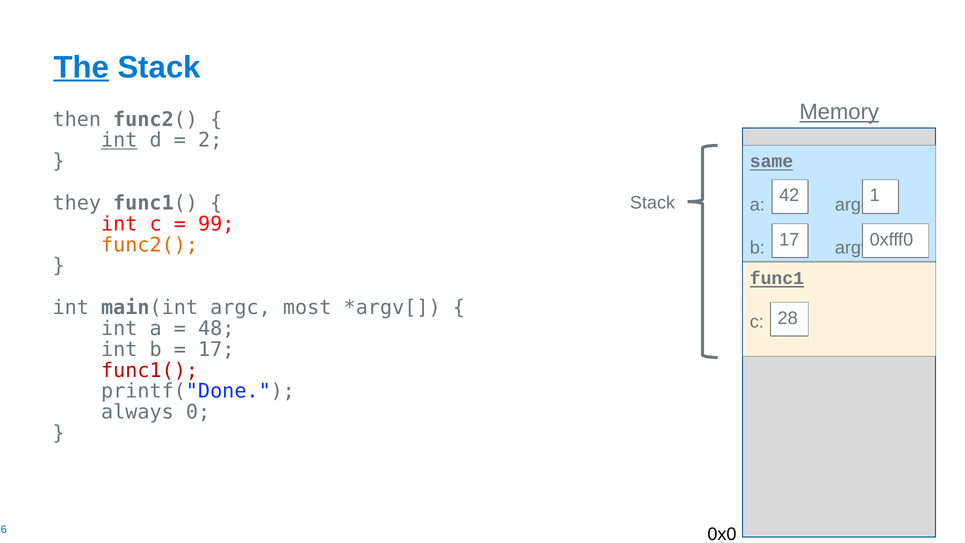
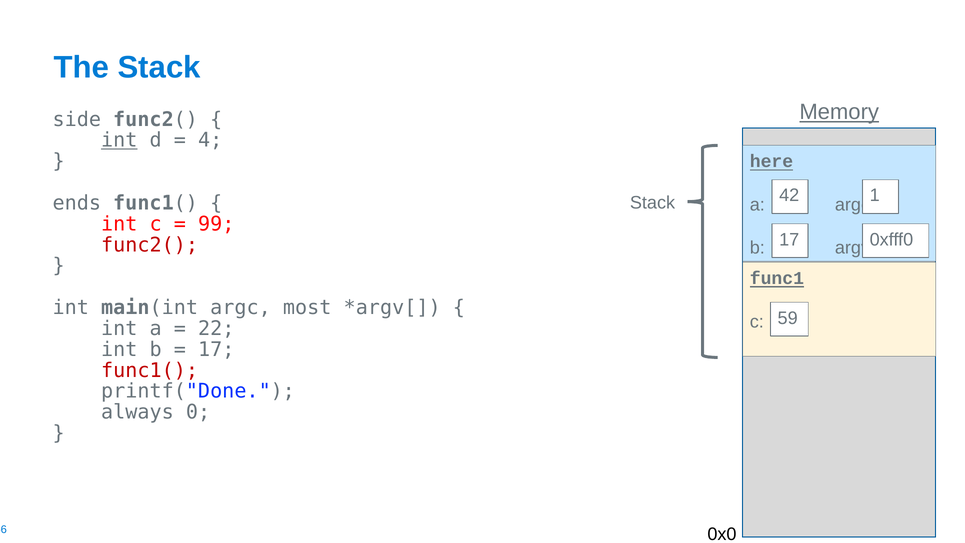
The underline: present -> none
then: then -> side
2: 2 -> 4
same: same -> here
they: they -> ends
func2( at (150, 245) colour: orange -> red
28: 28 -> 59
48: 48 -> 22
